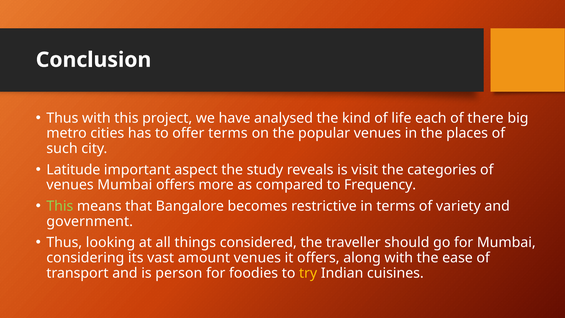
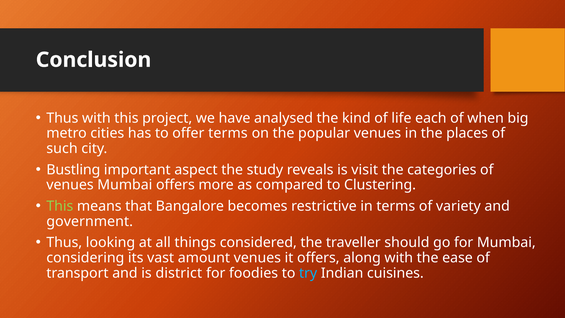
there: there -> when
Latitude: Latitude -> Bustling
Frequency: Frequency -> Clustering
person: person -> district
try colour: yellow -> light blue
